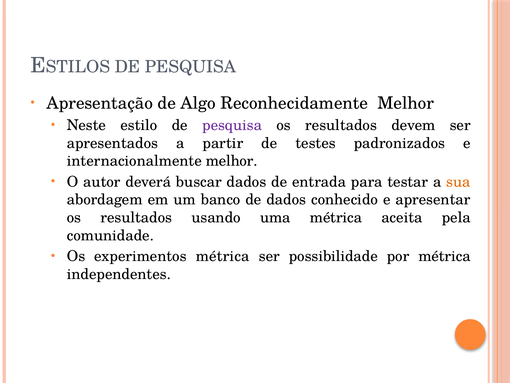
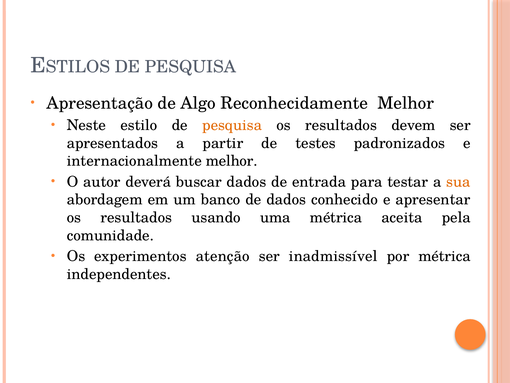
pesquisa at (232, 125) colour: purple -> orange
experimentos métrica: métrica -> atenção
possibilidade: possibilidade -> inadmissível
